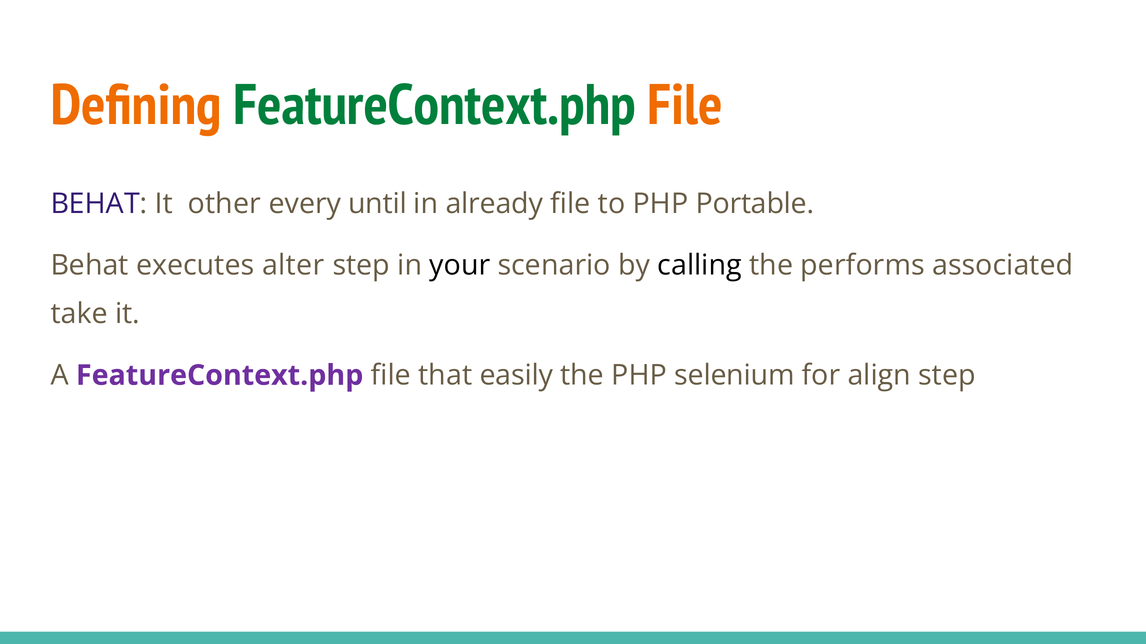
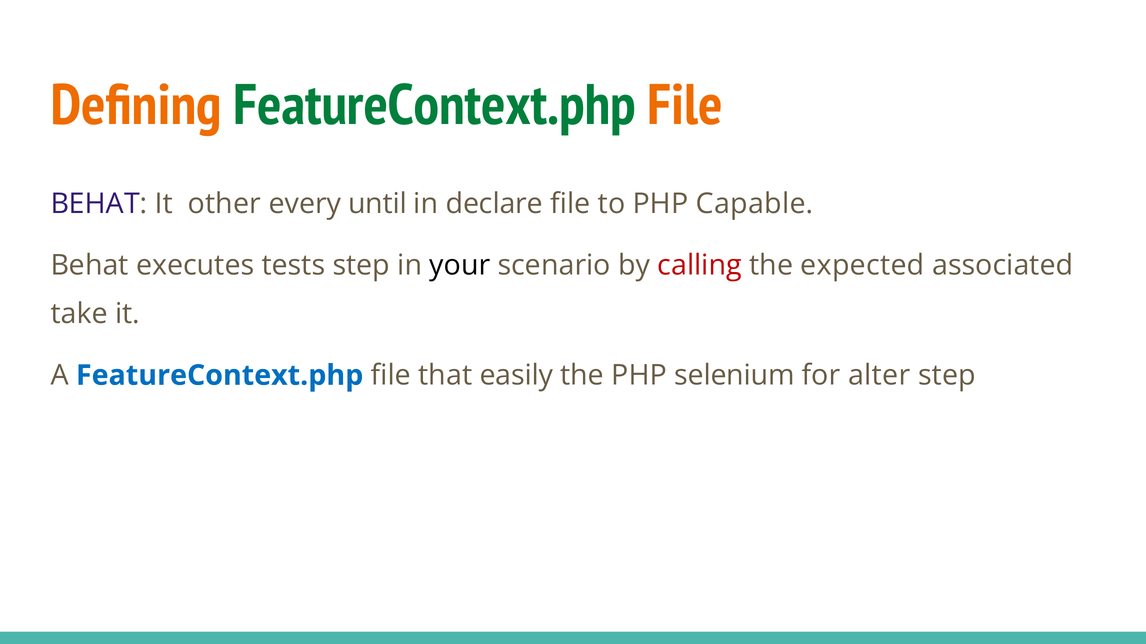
already: already -> declare
Portable: Portable -> Capable
alter: alter -> tests
calling colour: black -> red
performs: performs -> expected
FeatureContext.php at (220, 376) colour: purple -> blue
align: align -> alter
